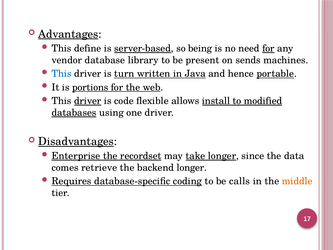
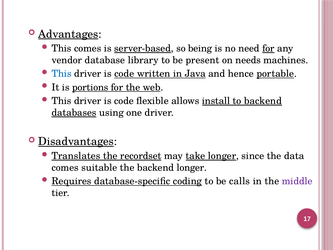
This define: define -> comes
sends: sends -> needs
turn at (124, 74): turn -> code
driver at (88, 101) underline: present -> none
to modified: modified -> backend
Enterprise: Enterprise -> Translates
retrieve: retrieve -> suitable
middle colour: orange -> purple
